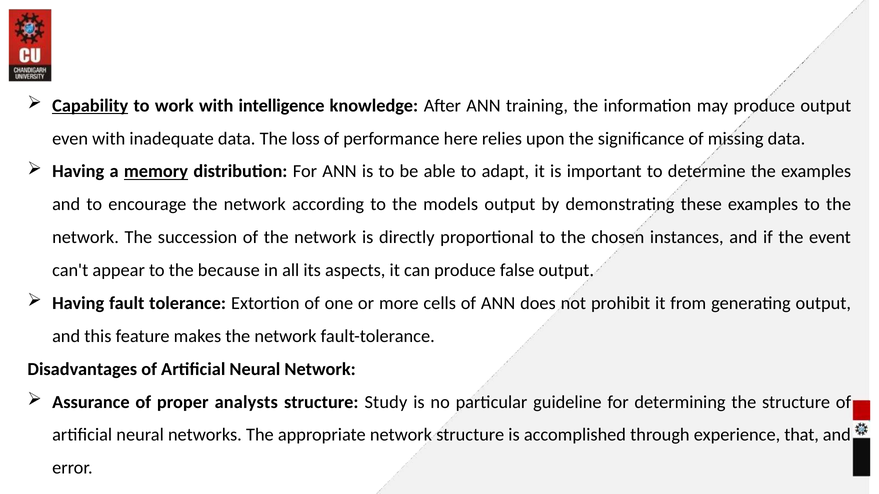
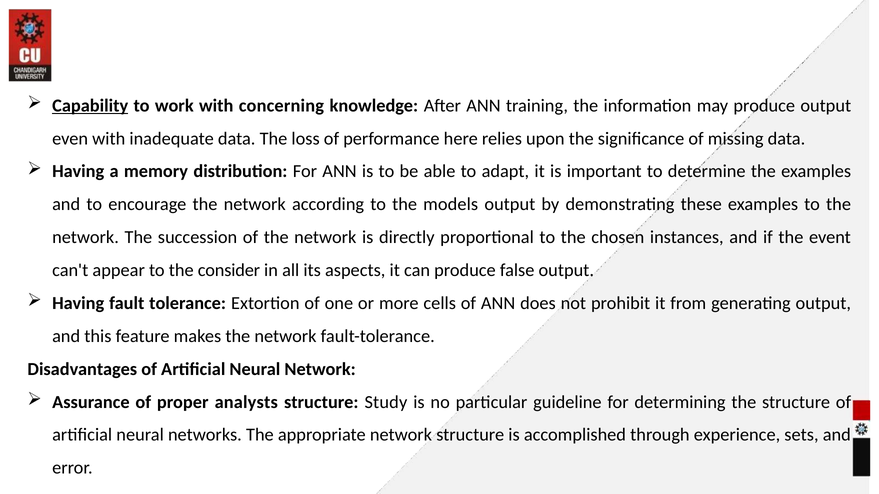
intelligence: intelligence -> concerning
memory underline: present -> none
because: because -> consider
that: that -> sets
